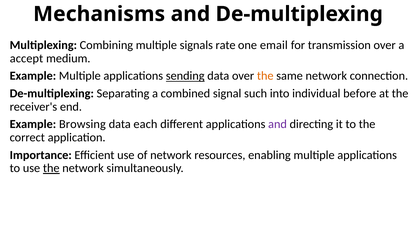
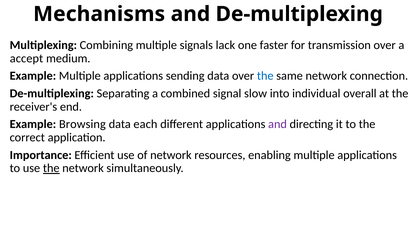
rate: rate -> lack
email: email -> faster
sending underline: present -> none
the at (265, 76) colour: orange -> blue
such: such -> slow
before: before -> overall
